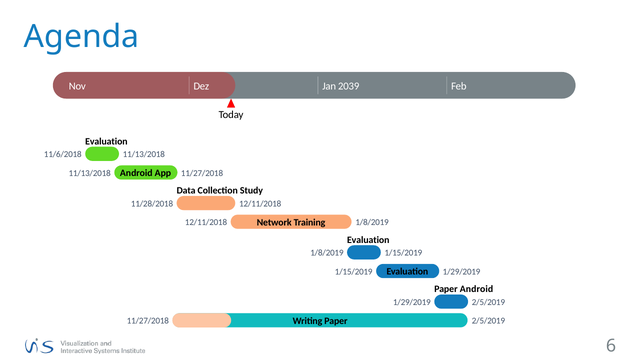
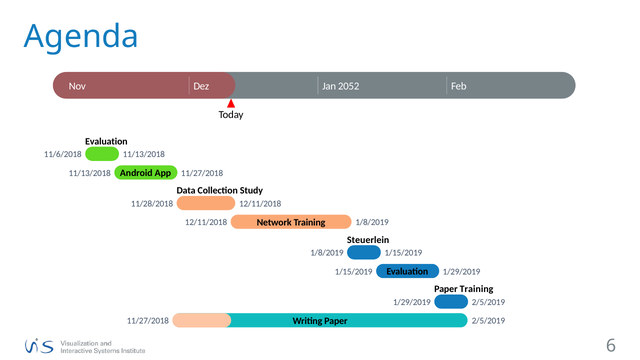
2039: 2039 -> 2052
Evaluation at (368, 240): Evaluation -> Steuerlein
Paper Android: Android -> Training
